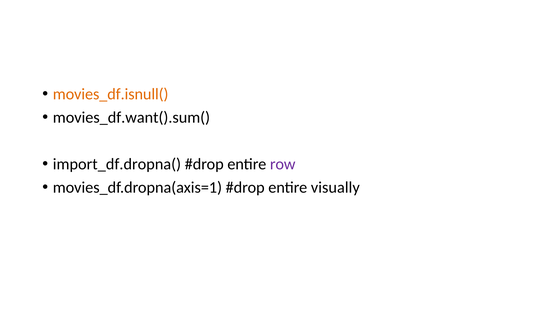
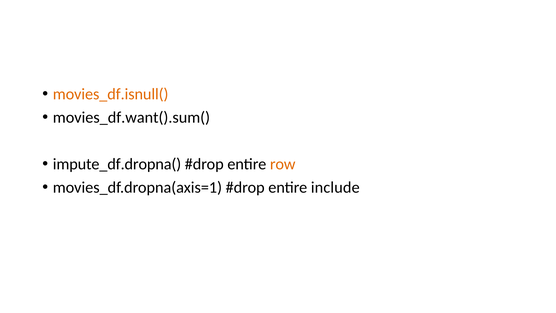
import_df.dropna(: import_df.dropna( -> impute_df.dropna(
row colour: purple -> orange
visually: visually -> include
